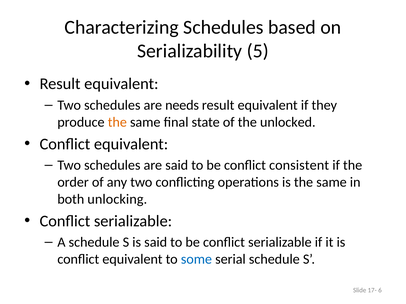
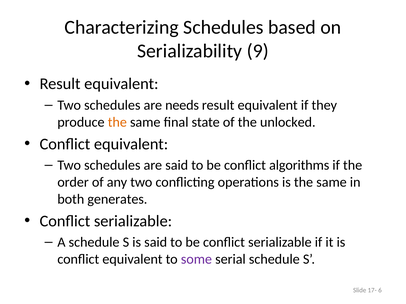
5: 5 -> 9
consistent: consistent -> algorithms
unlocking: unlocking -> generates
some colour: blue -> purple
